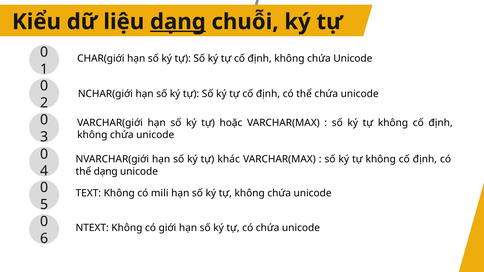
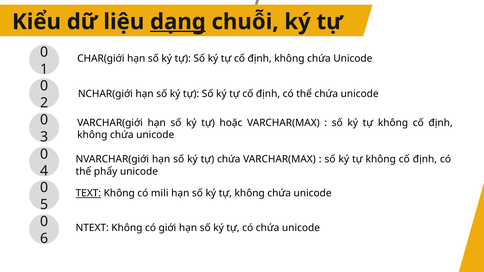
tự khác: khác -> chứa
thể dạng: dạng -> phẩy
TEXT underline: none -> present
